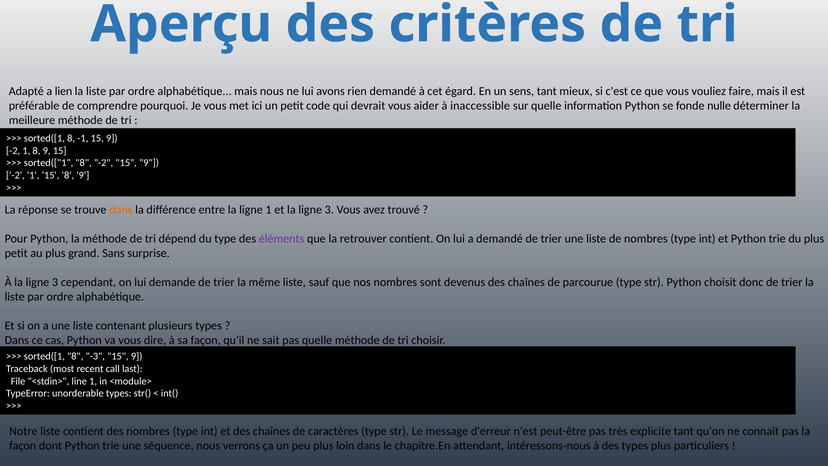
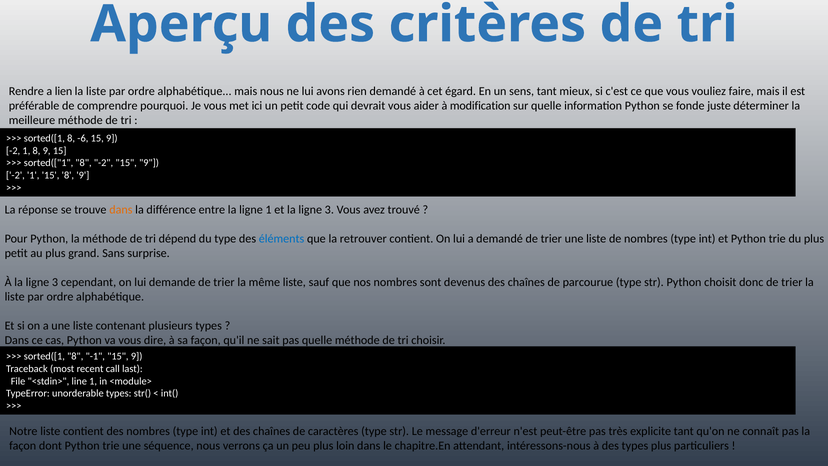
Adapté: Adapté -> Rendre
inaccessible: inaccessible -> modification
nulle: nulle -> juste
-1: -1 -> -6
éléments colour: purple -> blue
-3: -3 -> -1
